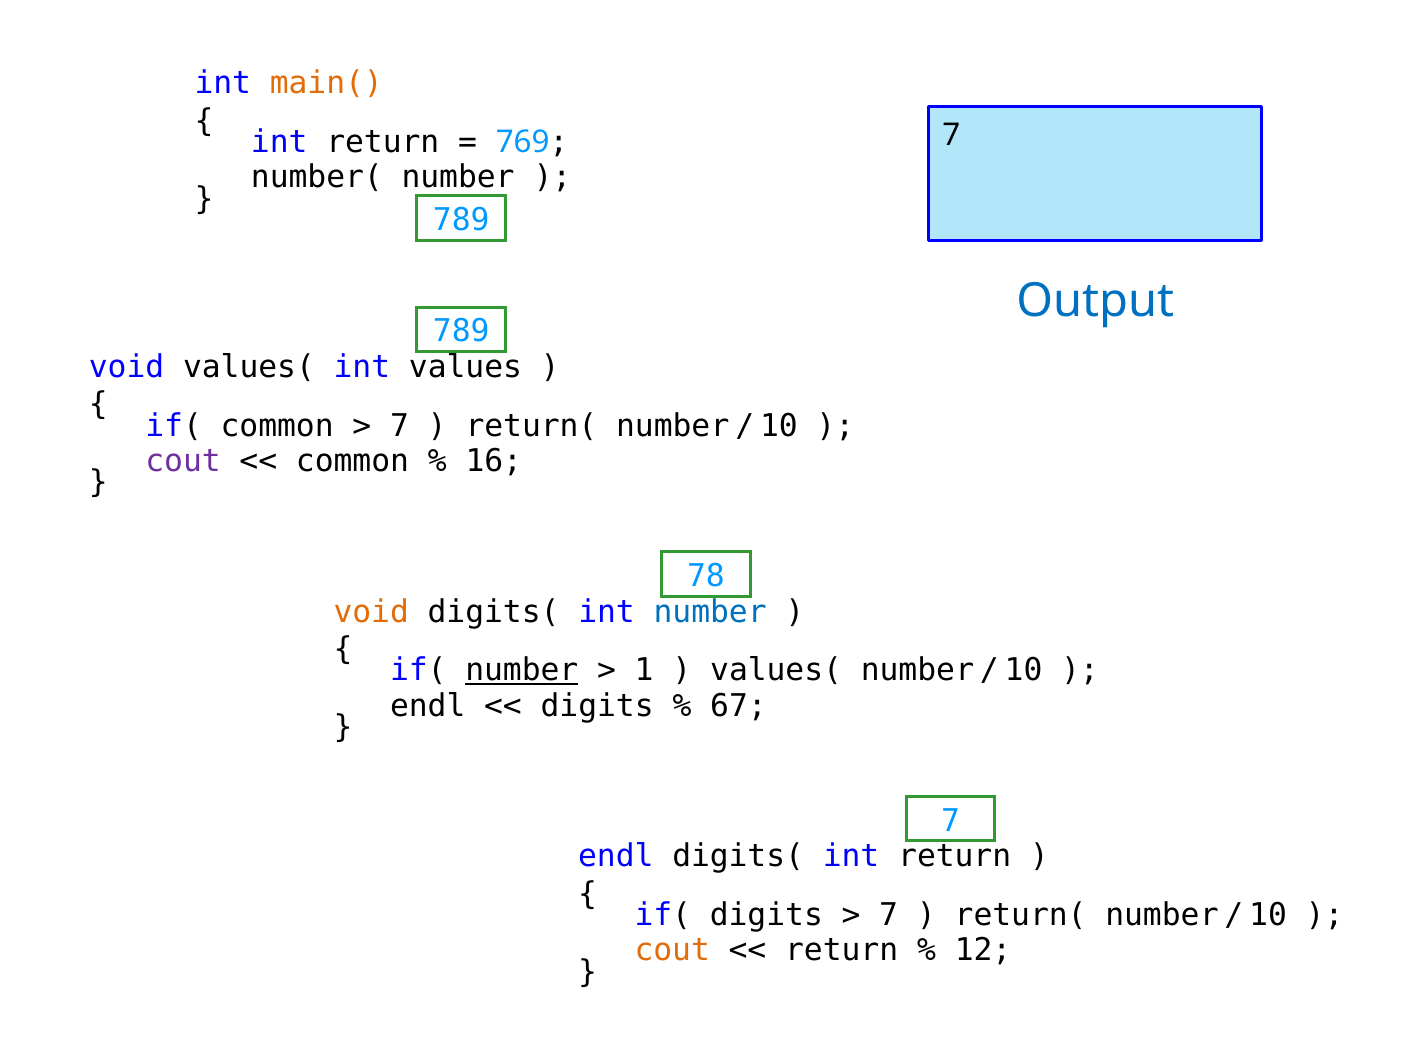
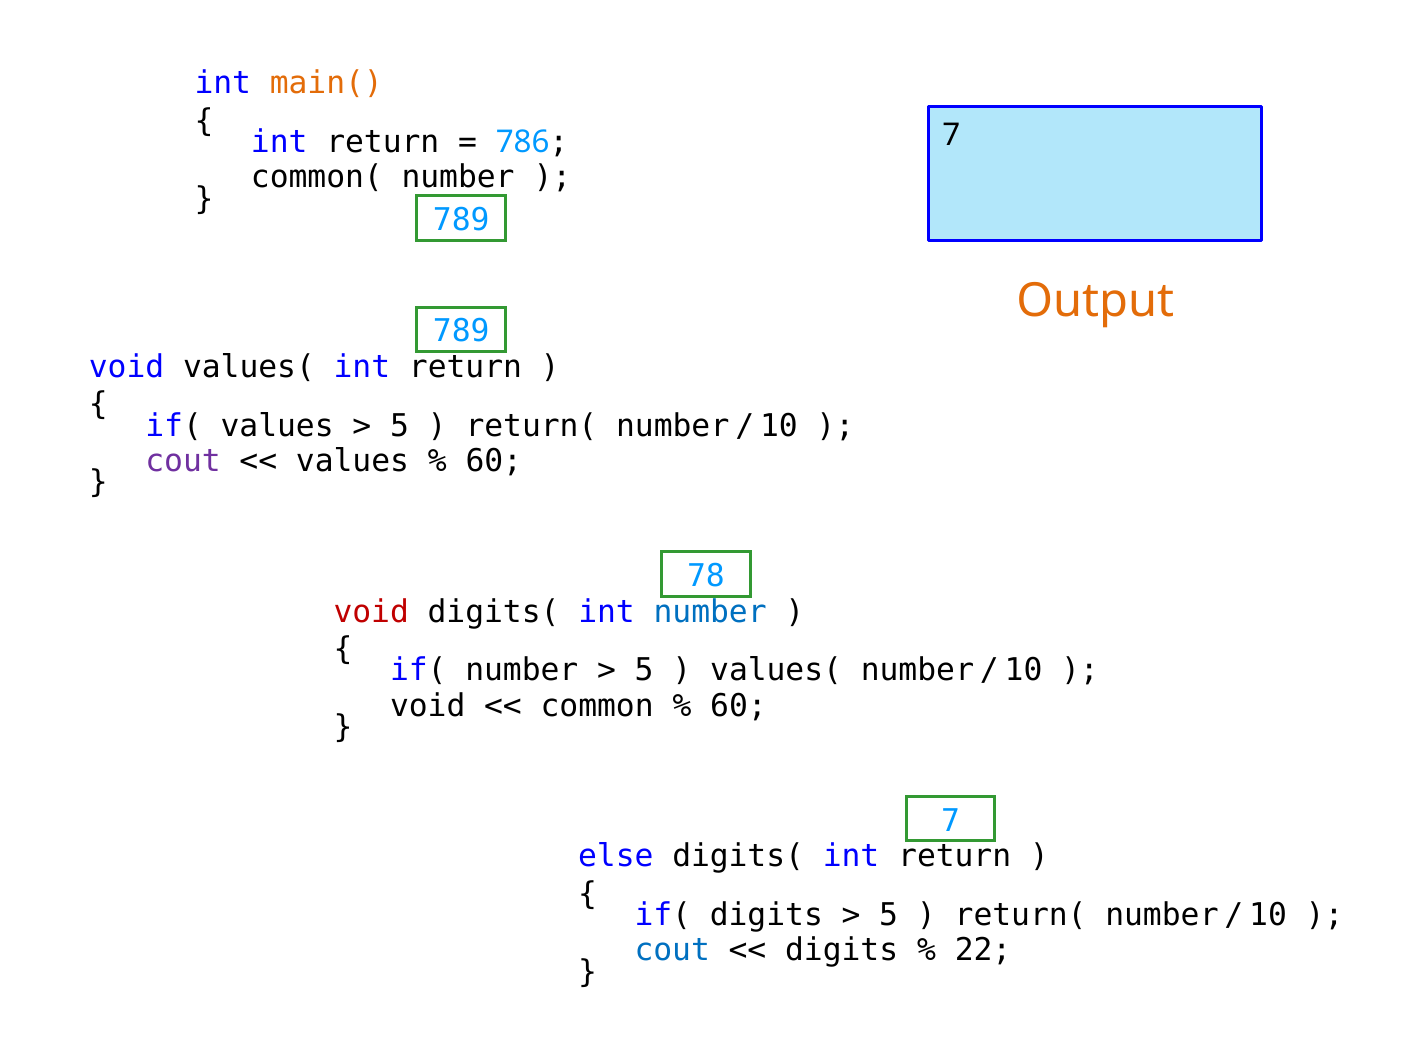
769: 769 -> 786
number(: number( -> common(
Output colour: blue -> orange
values at (465, 367): values -> return
if( common: common -> values
7 at (399, 426): 7 -> 5
common at (352, 461): common -> values
16 at (494, 461): 16 -> 60
void at (371, 612) colour: orange -> red
number at (522, 671) underline: present -> none
1 at (644, 671): 1 -> 5
endl at (428, 706): endl -> void
digits at (597, 706): digits -> common
67 at (738, 706): 67 -> 60
endl at (616, 856): endl -> else
7 at (889, 915): 7 -> 5
cout at (672, 950) colour: orange -> blue
return at (842, 950): return -> digits
12: 12 -> 22
